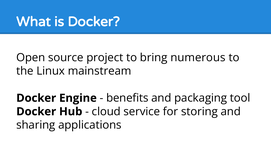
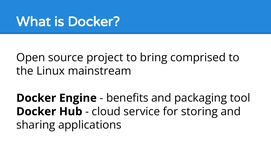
numerous: numerous -> comprised
